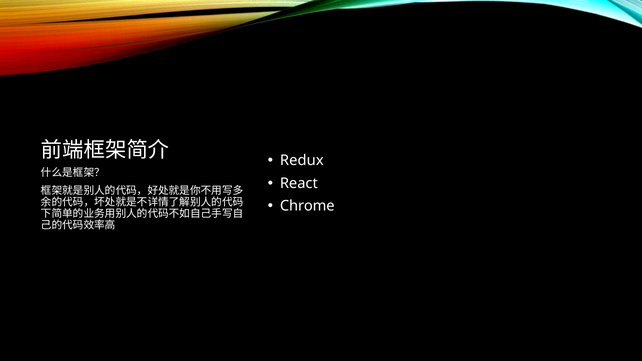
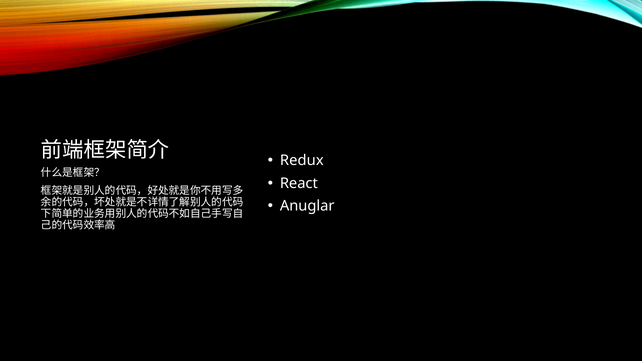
Chrome: Chrome -> Anuglar
